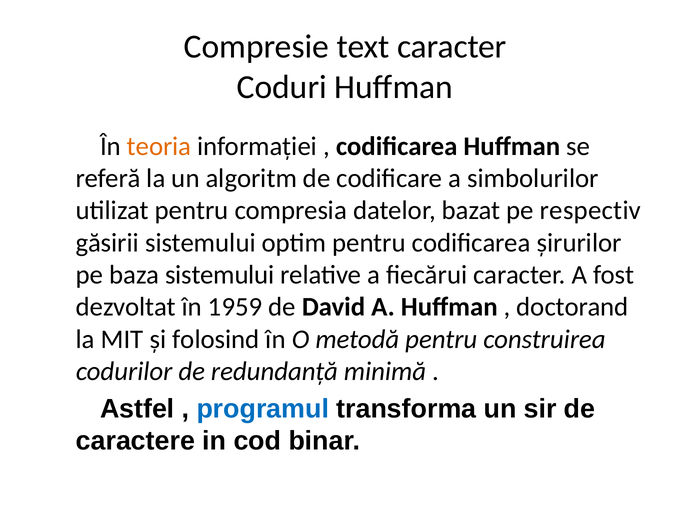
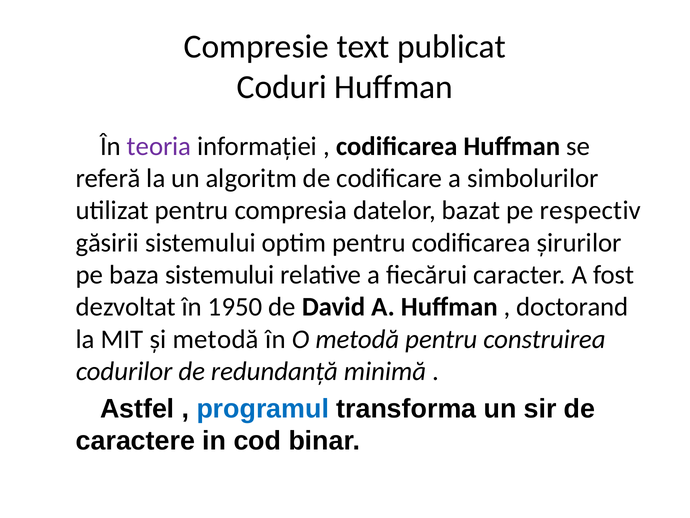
text caracter: caracter -> publicat
teoria colour: orange -> purple
1959: 1959 -> 1950
și folosind: folosind -> metodă
